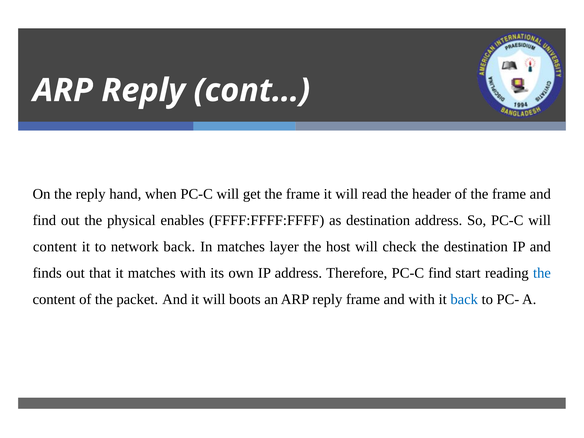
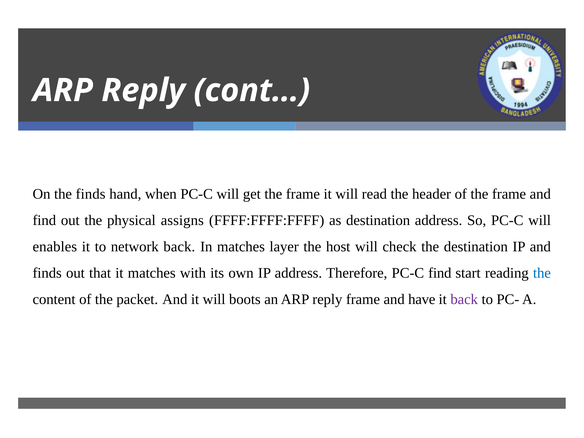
the reply: reply -> finds
enables: enables -> assigns
content at (55, 247): content -> enables
and with: with -> have
back at (464, 299) colour: blue -> purple
